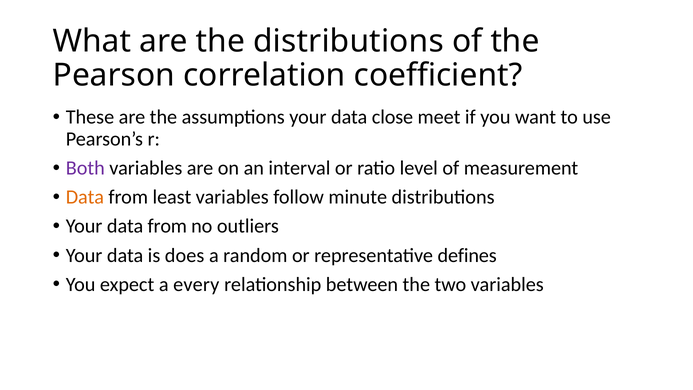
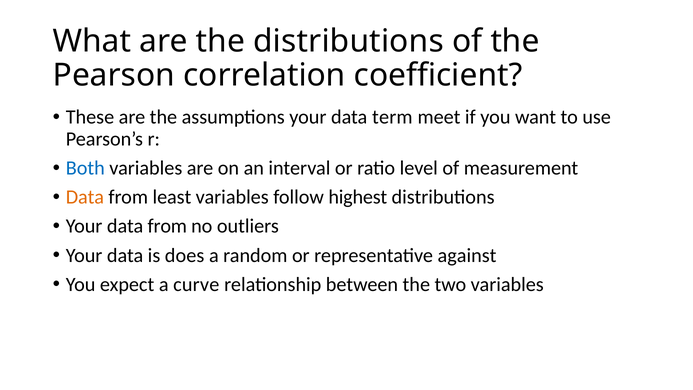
close: close -> term
Both colour: purple -> blue
minute: minute -> highest
defines: defines -> against
every: every -> curve
